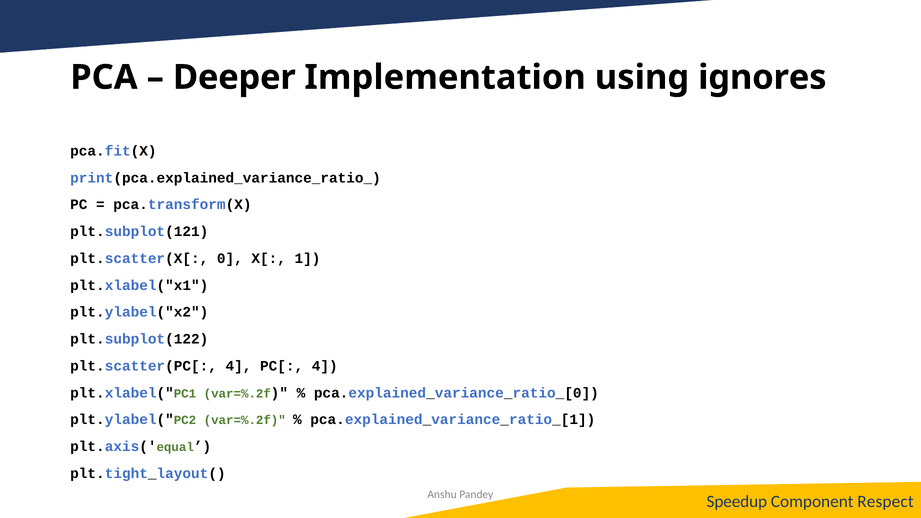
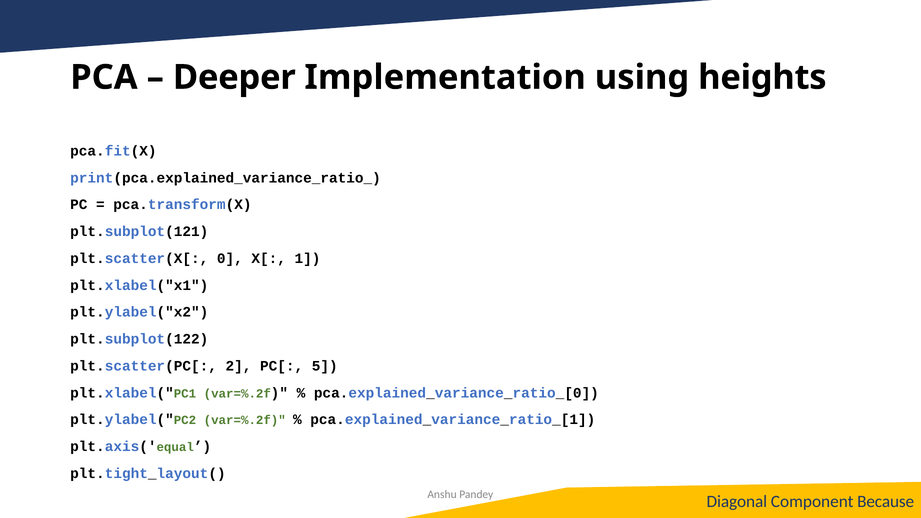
ignores: ignores -> heights
plt.scatter(PC[ 4: 4 -> 2
PC[ 4: 4 -> 5
Speedup: Speedup -> Diagonal
Respect: Respect -> Because
